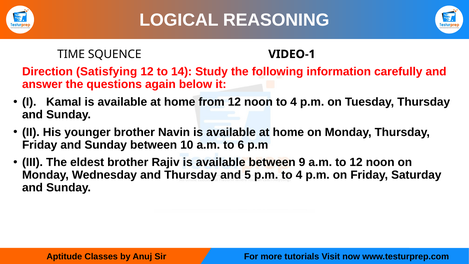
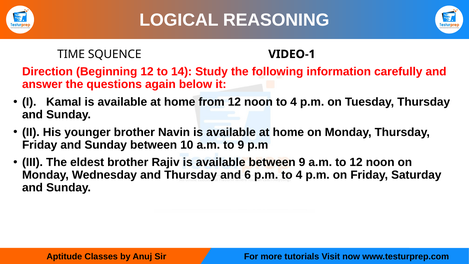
Satisfying: Satisfying -> Beginning
to 6: 6 -> 9
5: 5 -> 6
